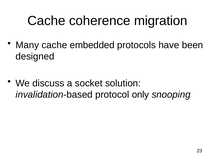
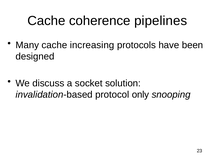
migration: migration -> pipelines
embedded: embedded -> increasing
